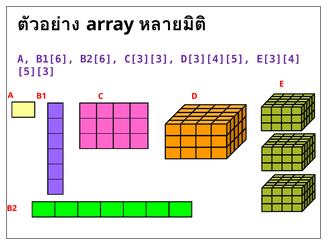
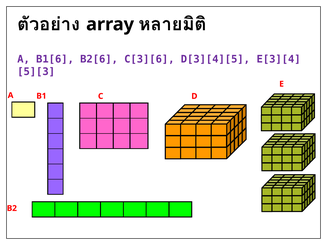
C[3][3: C[3][3 -> C[3][6
